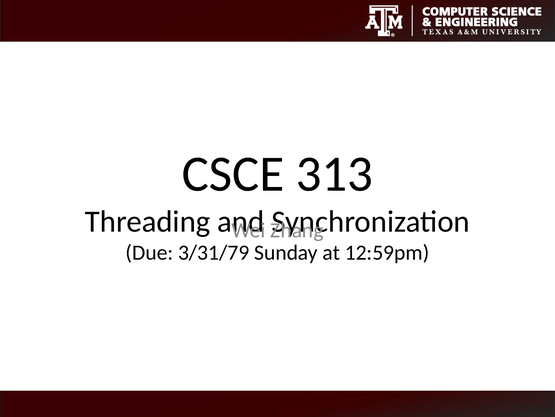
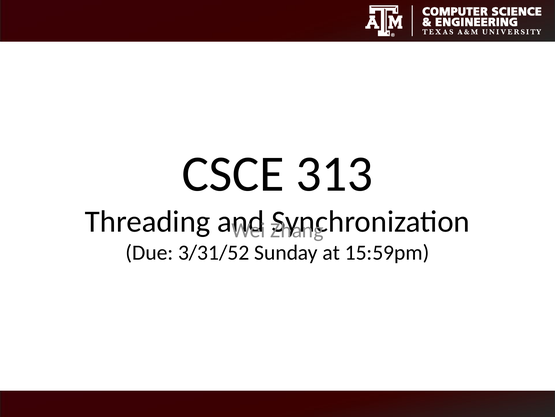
3/31/79: 3/31/79 -> 3/31/52
12:59pm: 12:59pm -> 15:59pm
